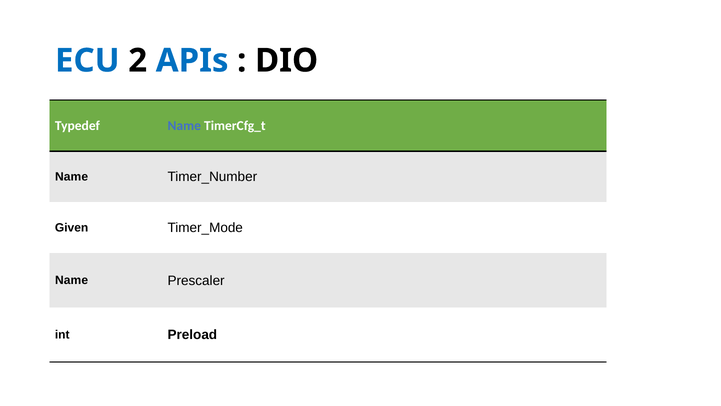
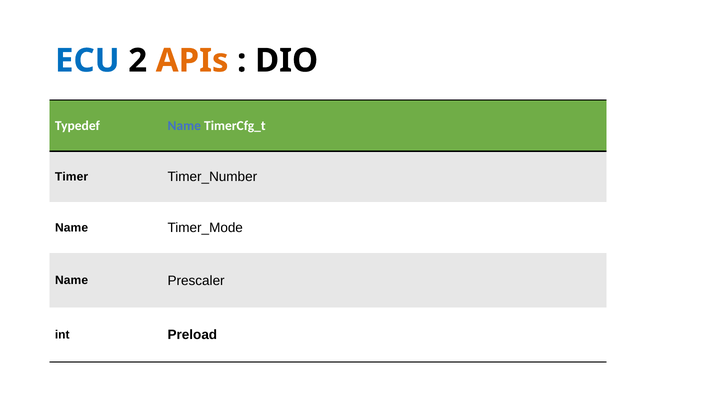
APIs colour: blue -> orange
Name at (72, 177): Name -> Timer
Given at (72, 228): Given -> Name
